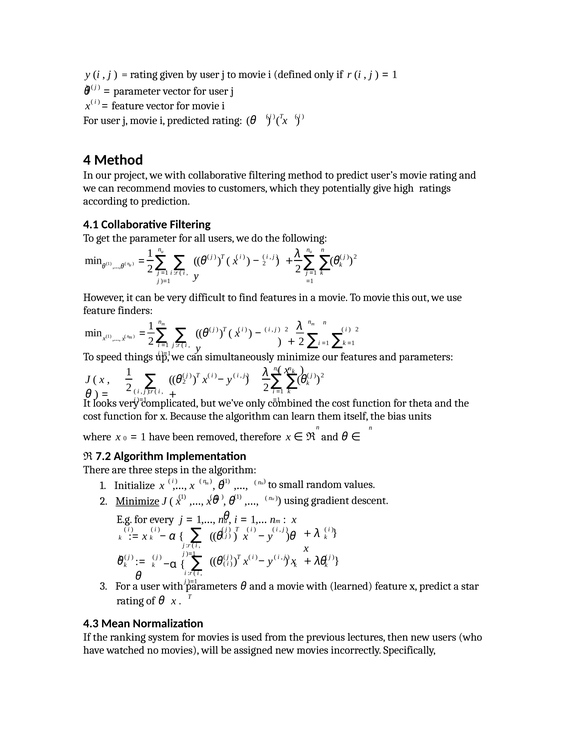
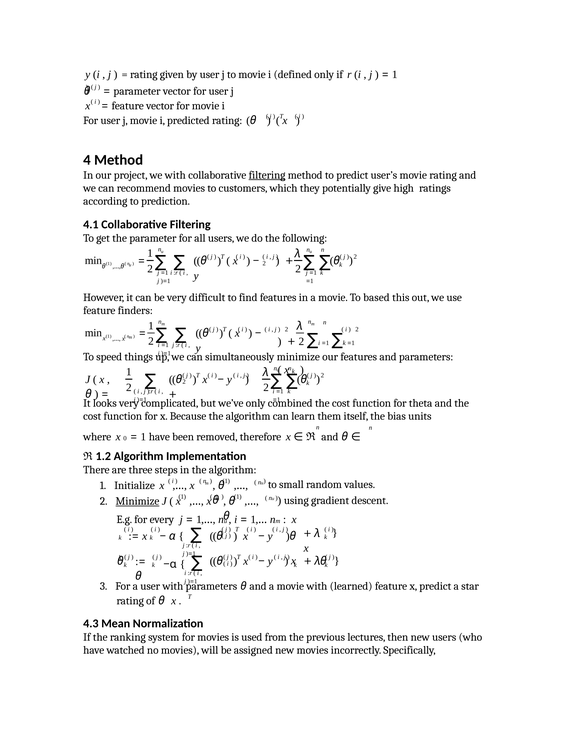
filtering at (267, 175) underline: none -> present
movie To movie: movie -> based
7.2: 7.2 -> 1.2
